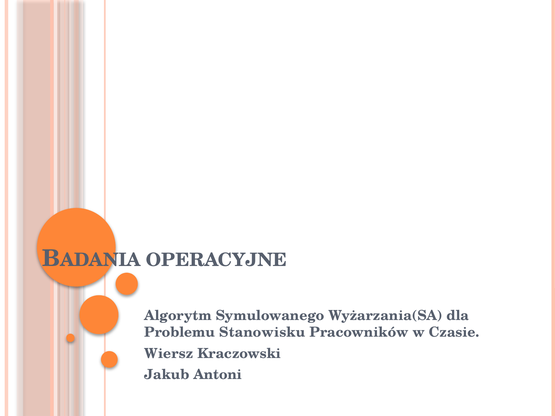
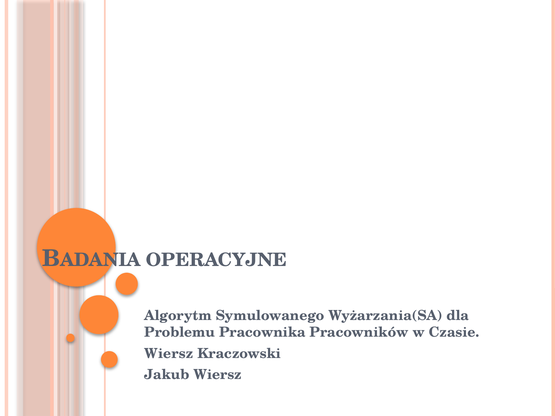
Stanowisku: Stanowisku -> Pracownika
Jakub Antoni: Antoni -> Wiersz
